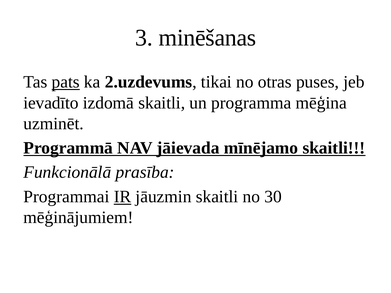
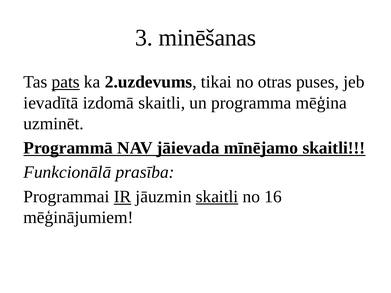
ievadīto: ievadīto -> ievadītā
skaitli at (217, 197) underline: none -> present
30: 30 -> 16
